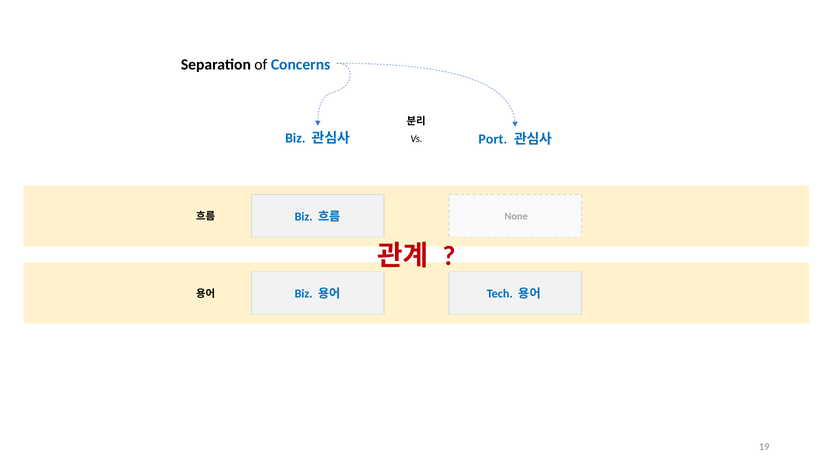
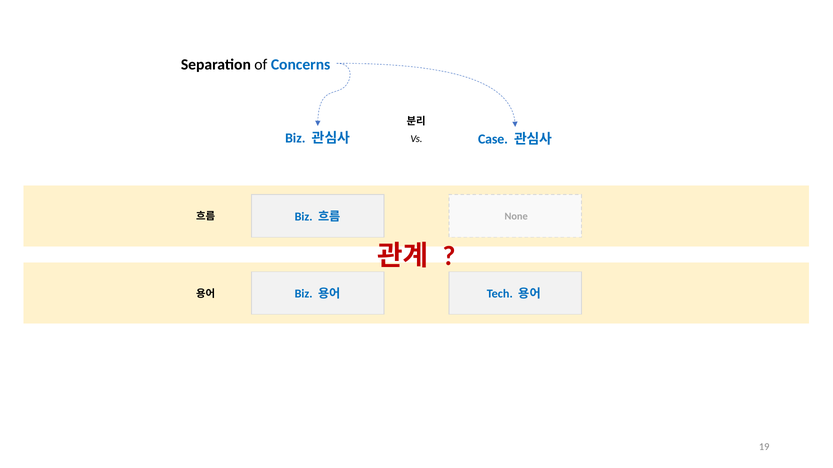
Port: Port -> Case
